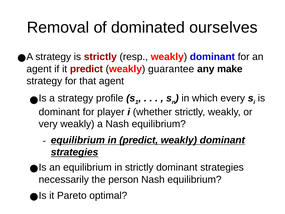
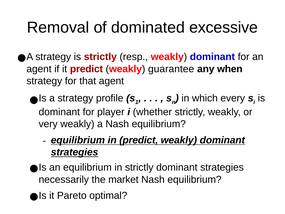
ourselves: ourselves -> excessive
make: make -> when
person: person -> market
